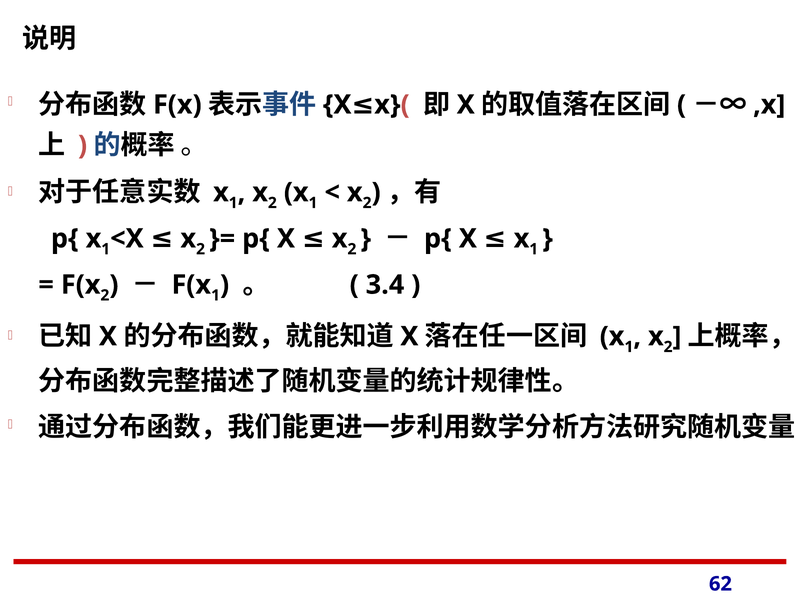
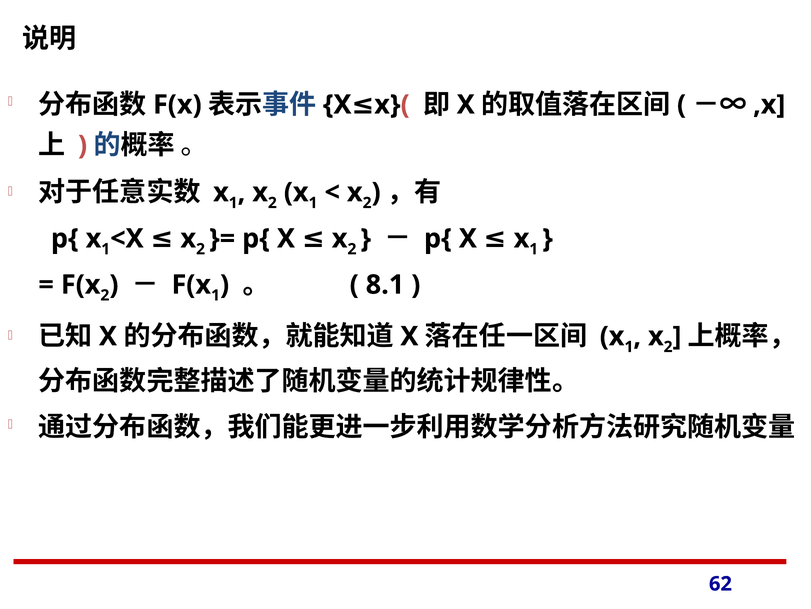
3.4: 3.4 -> 8.1
